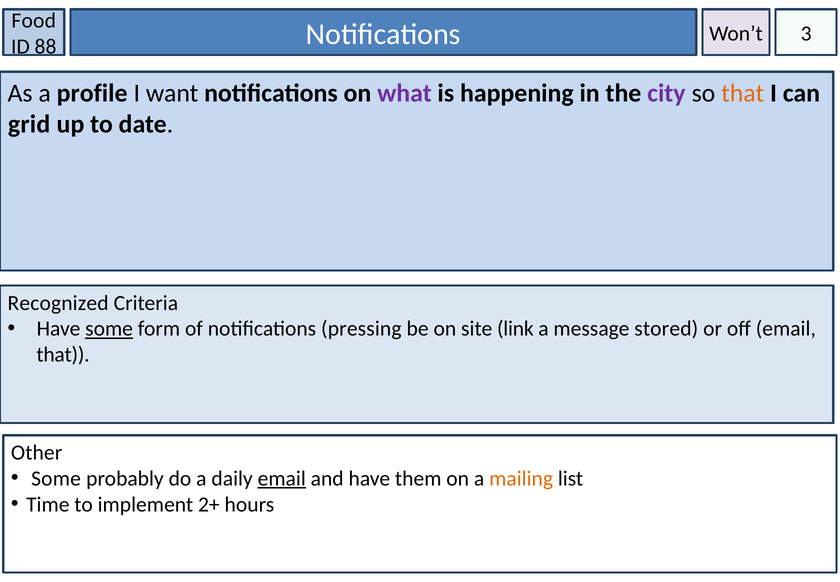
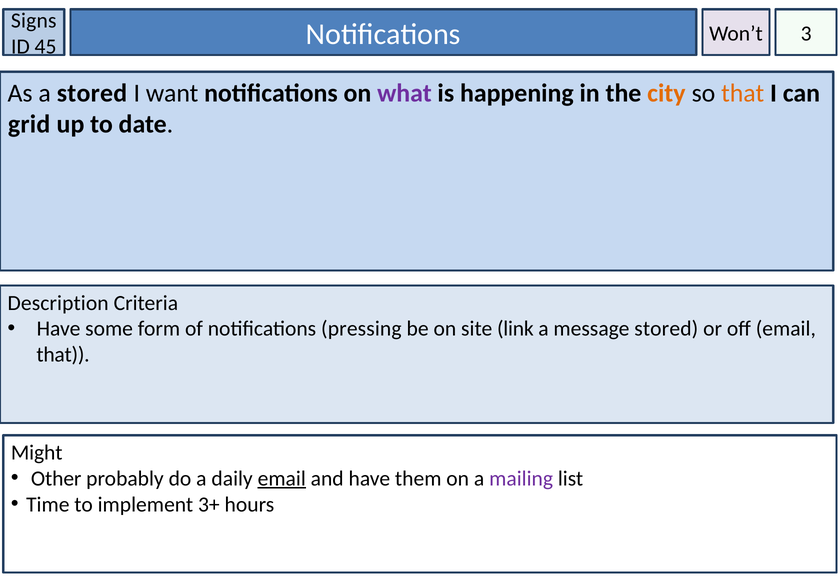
Food: Food -> Signs
88: 88 -> 45
a profile: profile -> stored
city colour: purple -> orange
Recognized: Recognized -> Description
some at (109, 329) underline: present -> none
Other: Other -> Might
Some at (56, 478): Some -> Other
mailing colour: orange -> purple
2+: 2+ -> 3+
